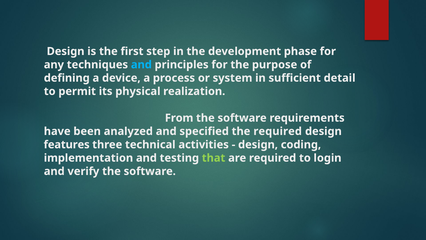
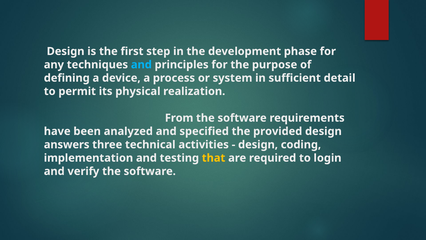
the required: required -> provided
features: features -> answers
that colour: light green -> yellow
